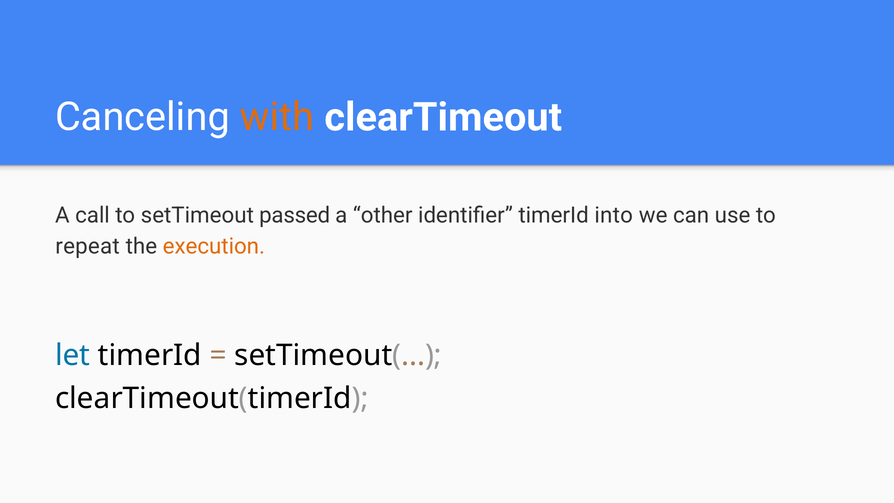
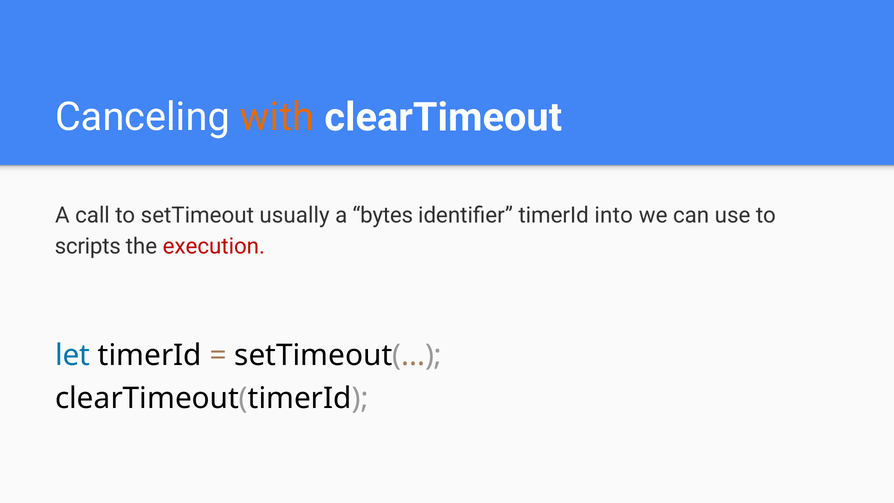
passed: passed -> usually
other: other -> bytes
repeat: repeat -> scripts
execution colour: orange -> red
